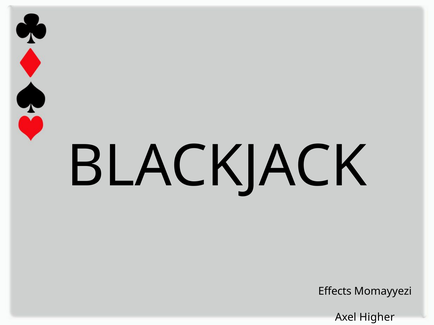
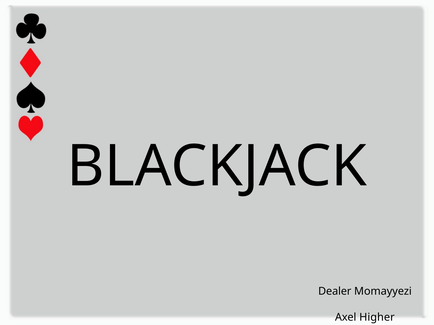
Effects: Effects -> Dealer
